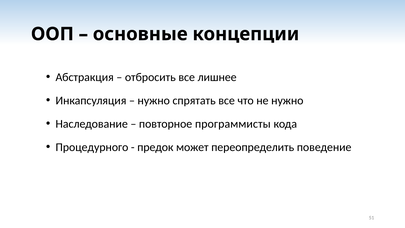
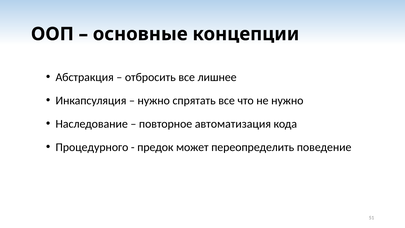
программисты: программисты -> автоматизация
